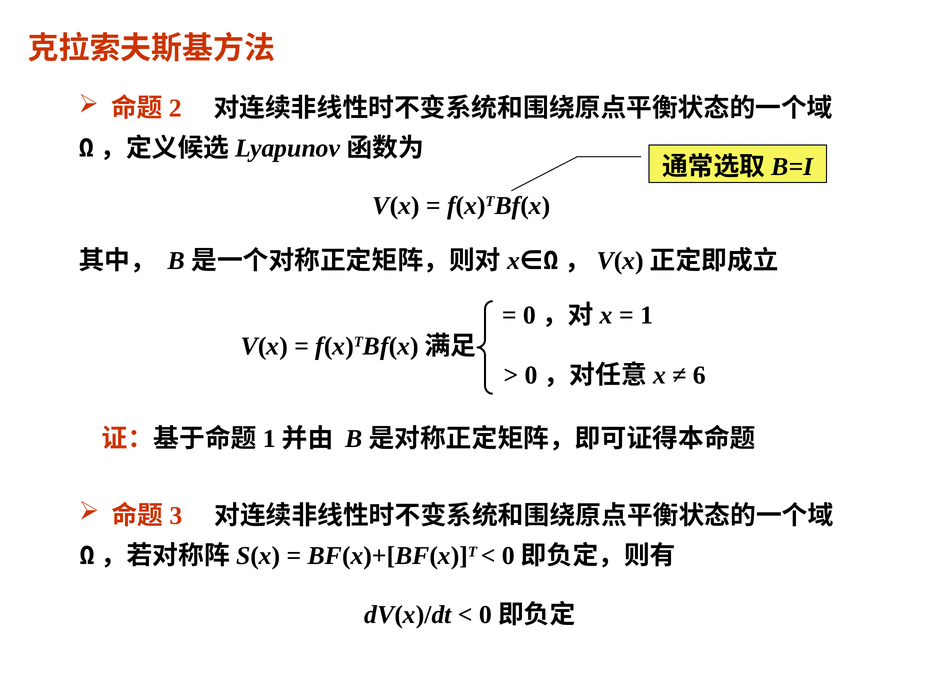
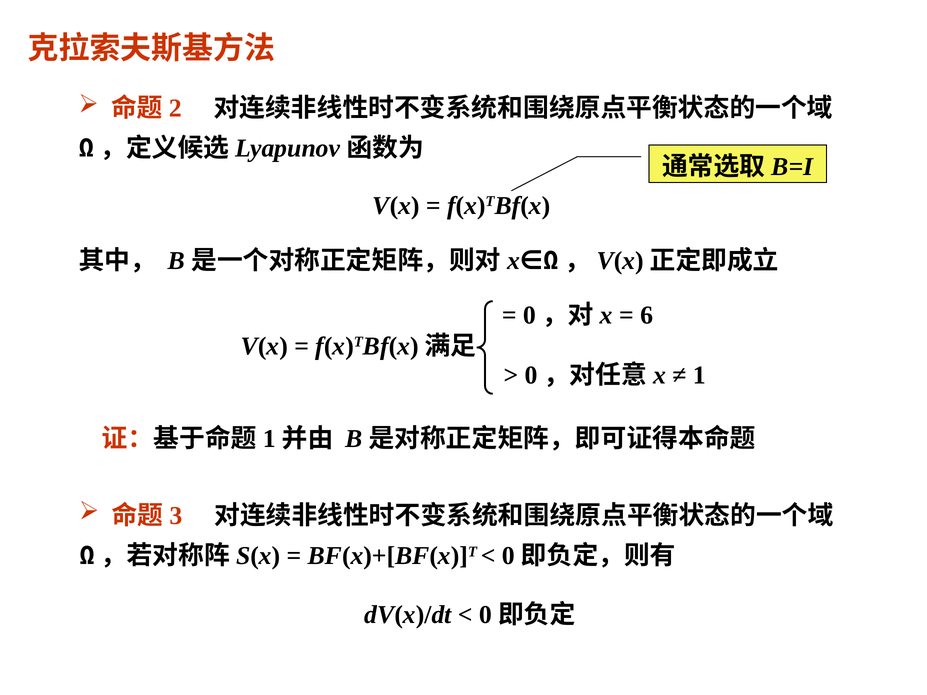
1: 1 -> 6
6: 6 -> 1
